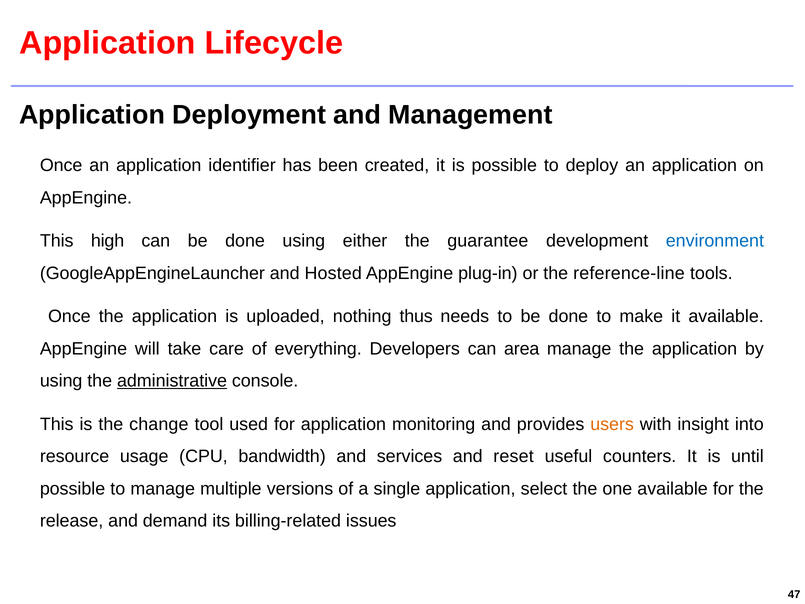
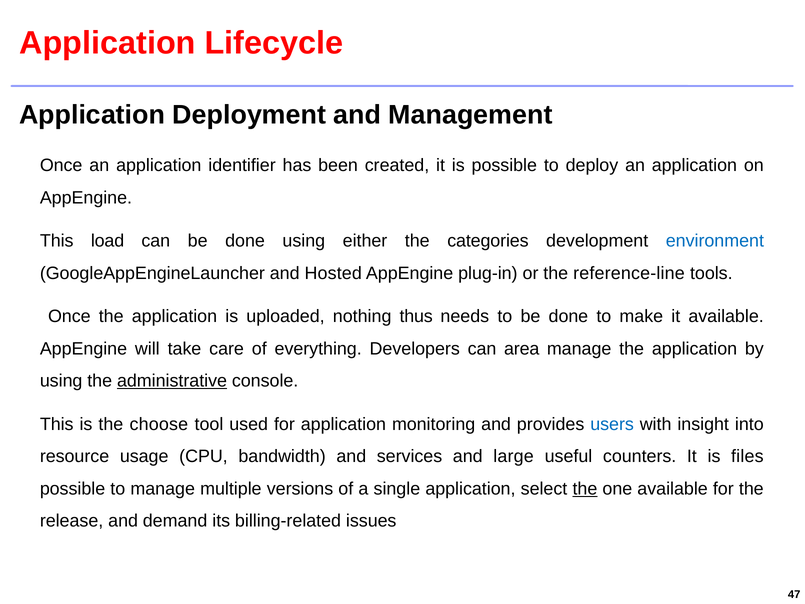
high: high -> load
guarantee: guarantee -> categories
change: change -> choose
users colour: orange -> blue
reset: reset -> large
until: until -> files
the at (585, 488) underline: none -> present
